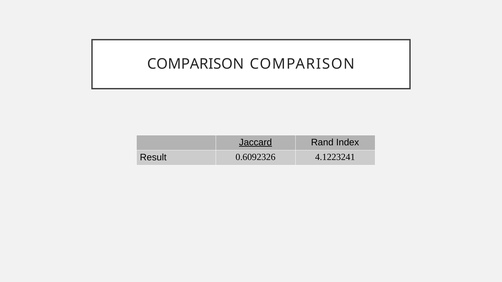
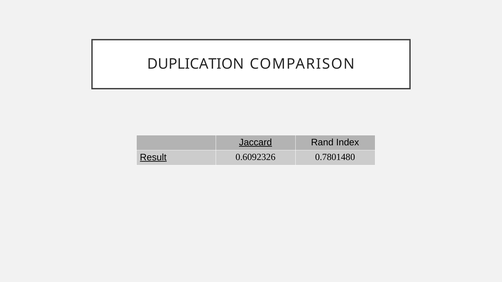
COMPARISON at (195, 64): COMPARISON -> DUPLICATION
Result underline: none -> present
4.1223241: 4.1223241 -> 0.7801480
